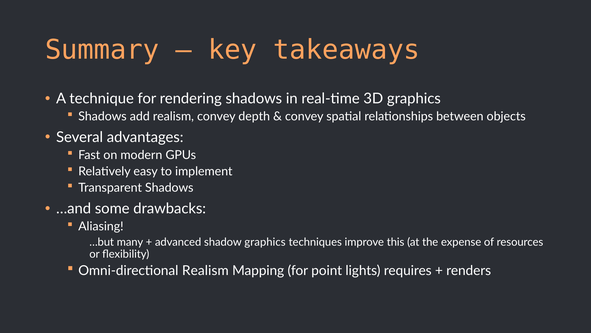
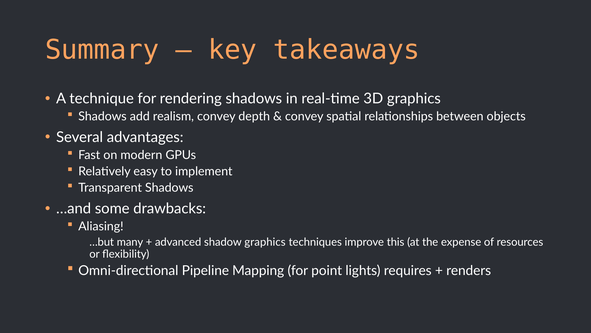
Omni-directional Realism: Realism -> Pipeline
